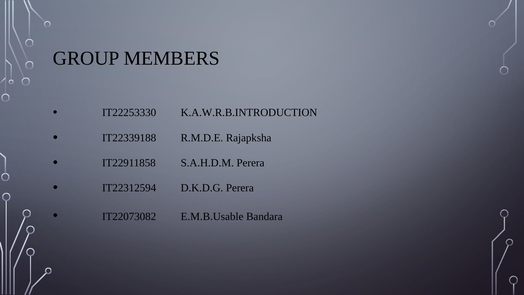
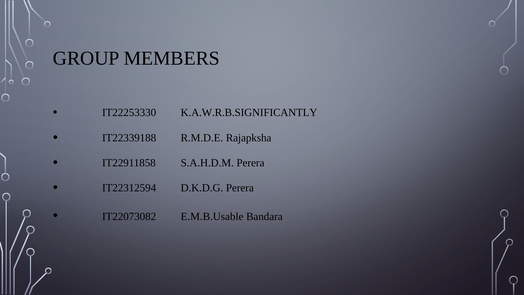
K.A.W.R.B.INTRODUCTION: K.A.W.R.B.INTRODUCTION -> K.A.W.R.B.SIGNIFICANTLY
